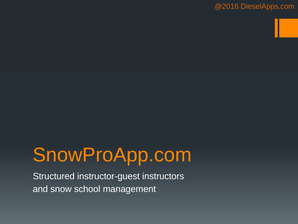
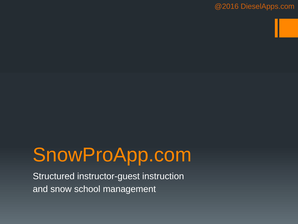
instructors: instructors -> instruction
